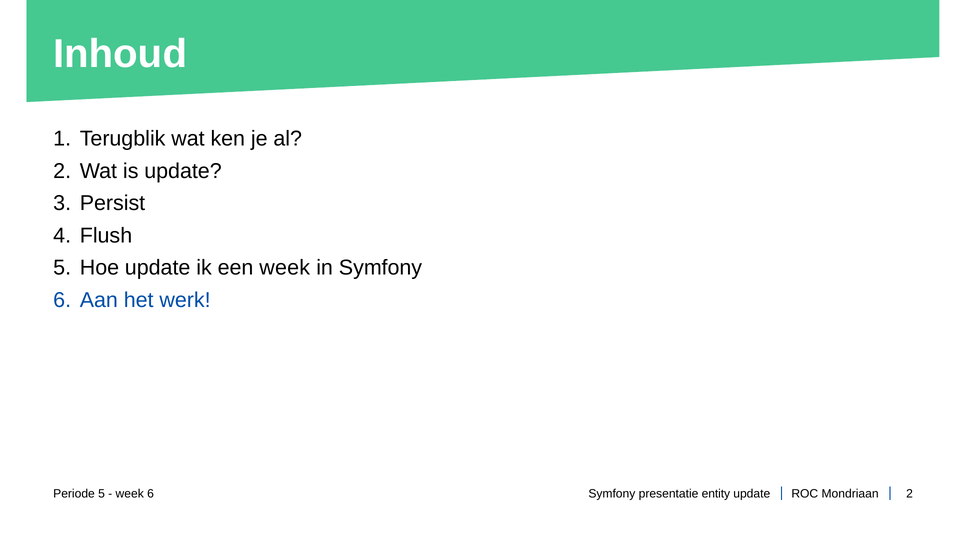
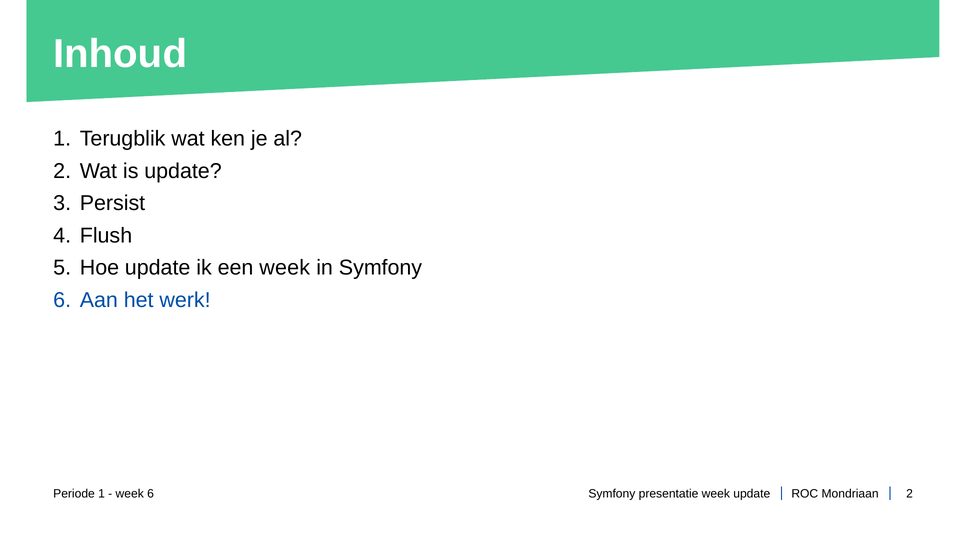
Periode 5: 5 -> 1
presentatie entity: entity -> week
